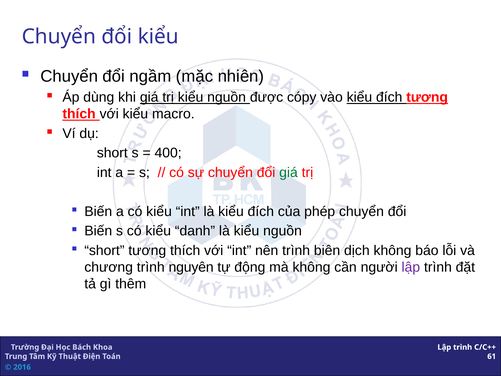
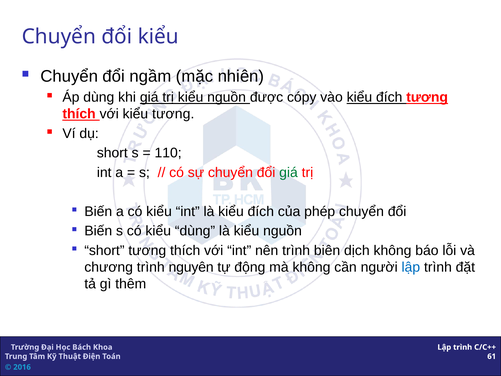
kiểu macro: macro -> tương
400: 400 -> 110
kiểu danh: danh -> dùng
lập at (411, 267) colour: purple -> blue
